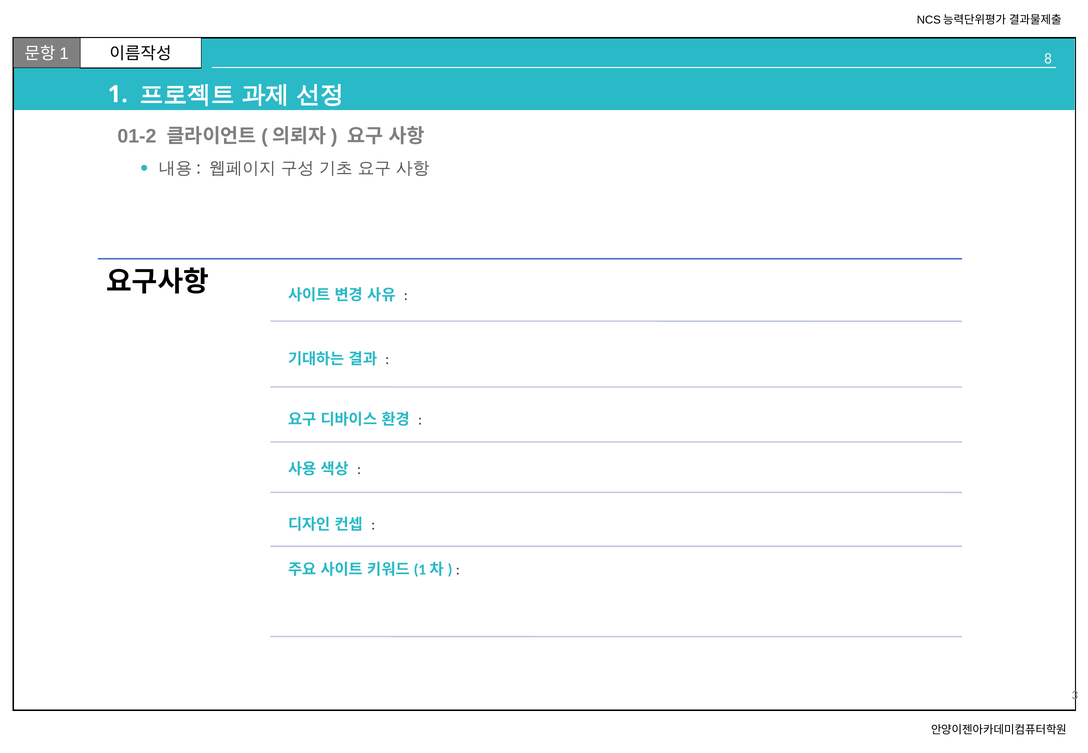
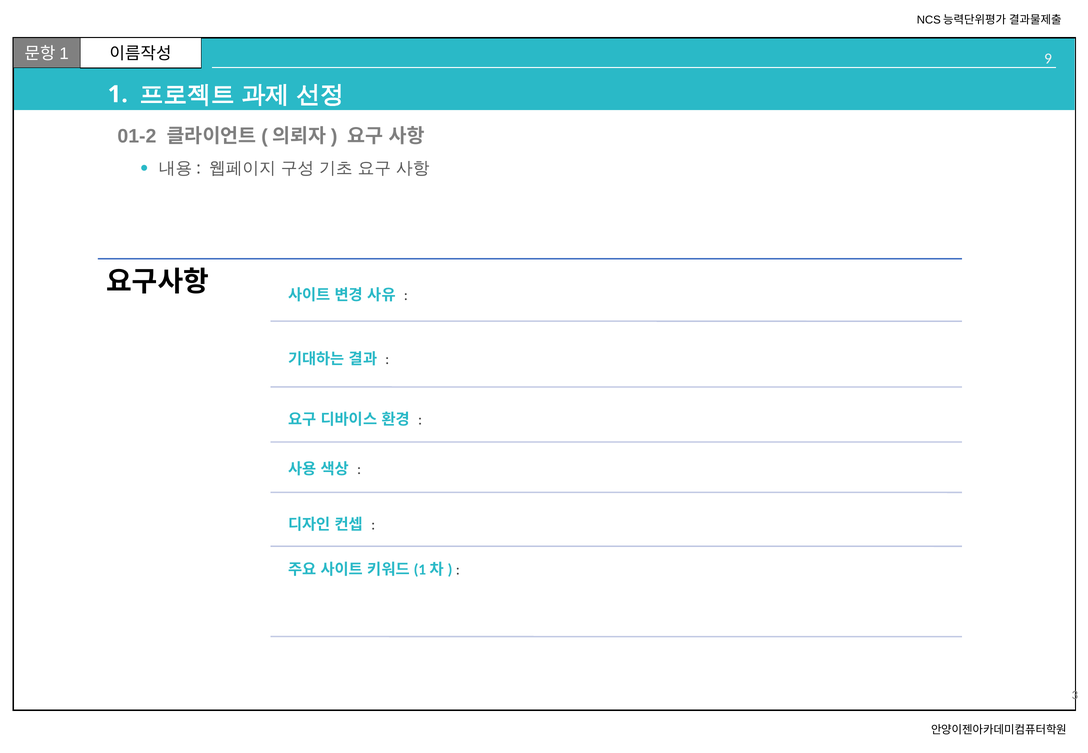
8: 8 -> 9
